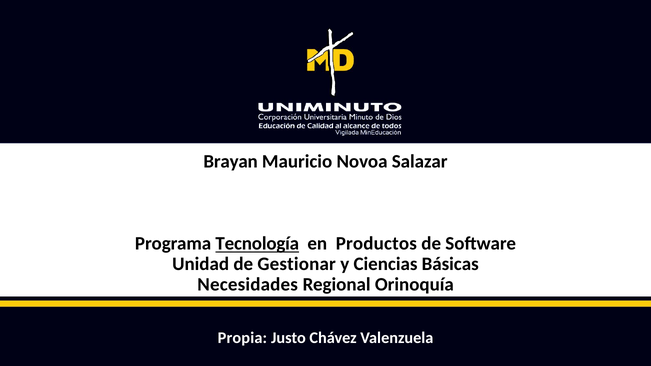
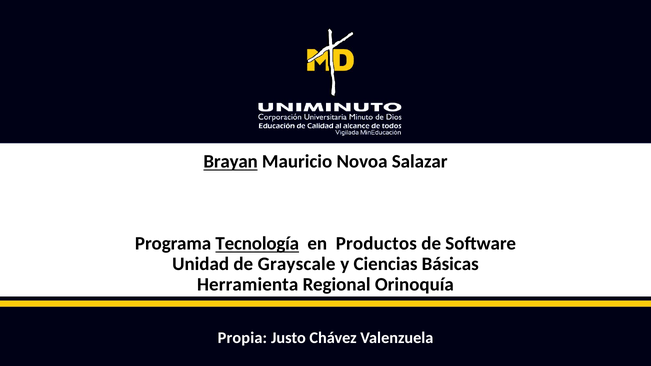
Brayan underline: none -> present
Gestionar: Gestionar -> Grayscale
Necesidades: Necesidades -> Herramienta
